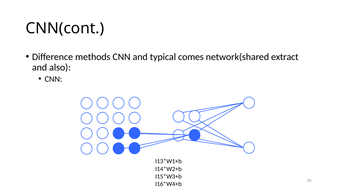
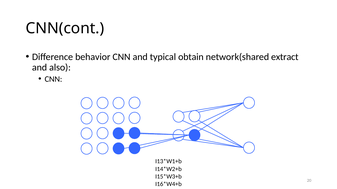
methods: methods -> behavior
comes: comes -> obtain
